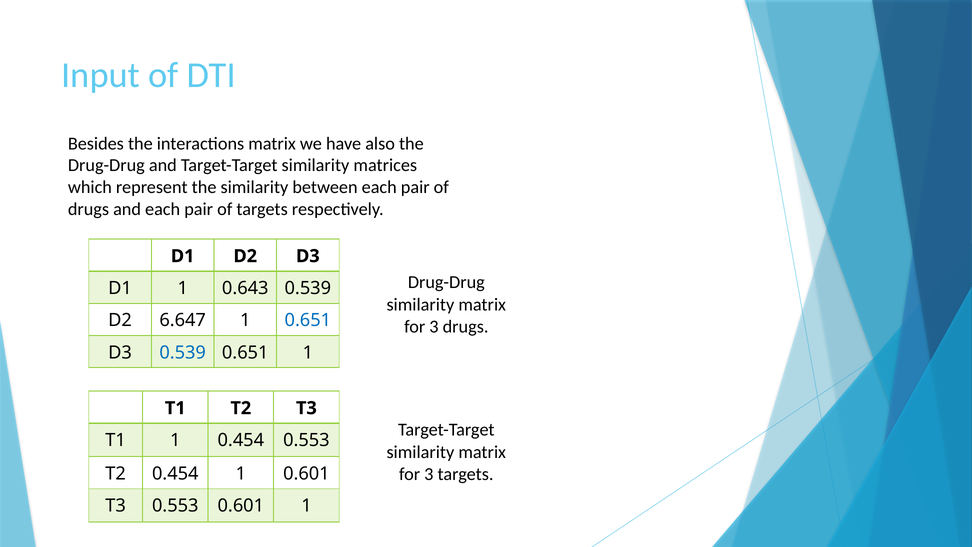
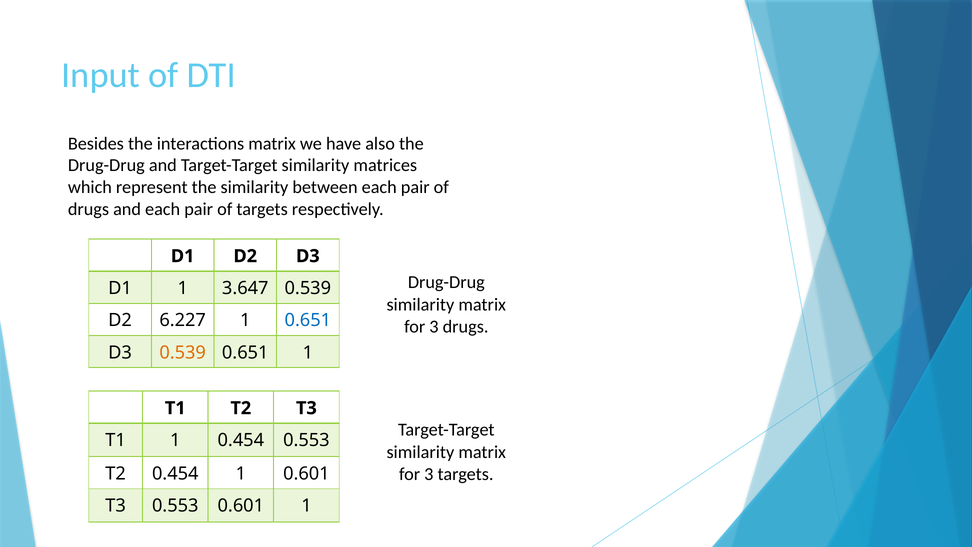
0.643: 0.643 -> 3.647
6.647: 6.647 -> 6.227
0.539 at (183, 352) colour: blue -> orange
